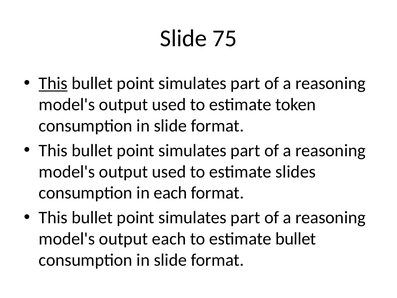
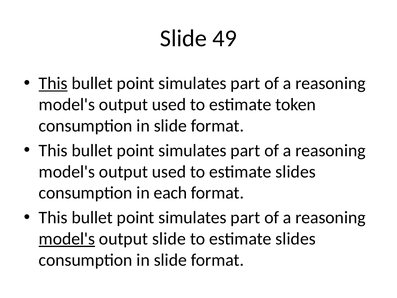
75: 75 -> 49
model's at (67, 239) underline: none -> present
output each: each -> slide
bullet at (296, 239): bullet -> slides
